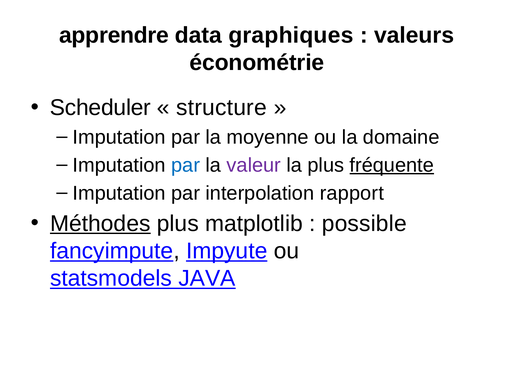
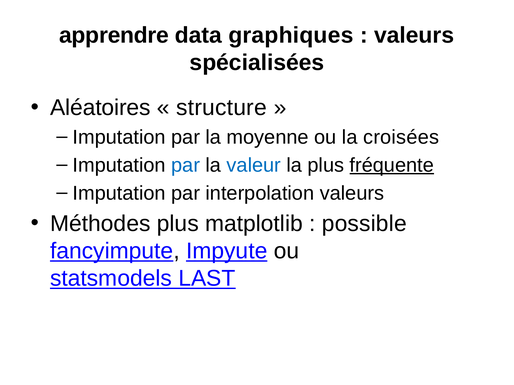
économétrie: économétrie -> spécialisées
Scheduler: Scheduler -> Aléatoires
domaine: domaine -> croisées
valeur colour: purple -> blue
interpolation rapport: rapport -> valeurs
Méthodes underline: present -> none
JAVA: JAVA -> LAST
